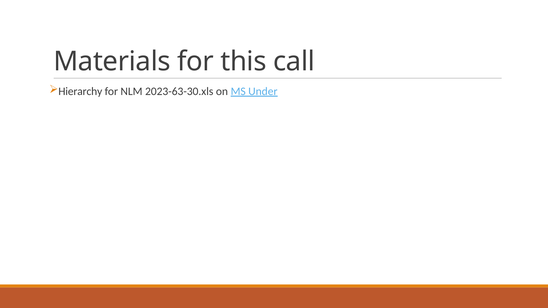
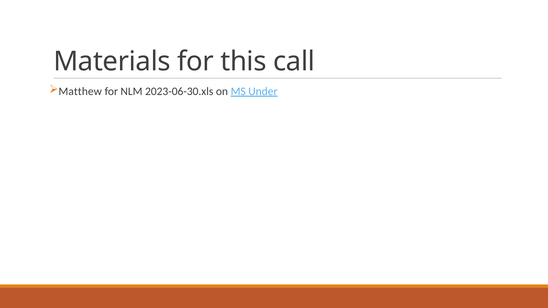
Hierarchy: Hierarchy -> Matthew
2023-63-30.xls: 2023-63-30.xls -> 2023-06-30.xls
